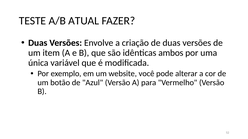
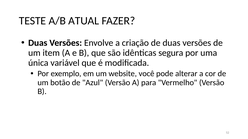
ambos: ambos -> segura
